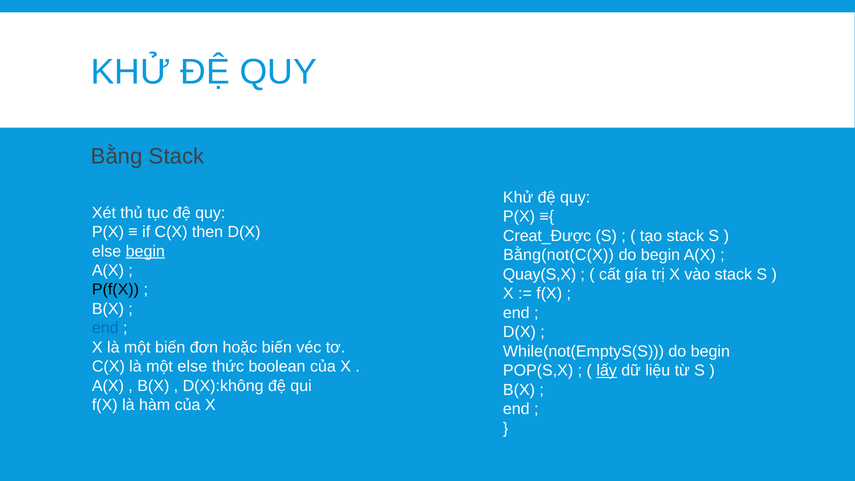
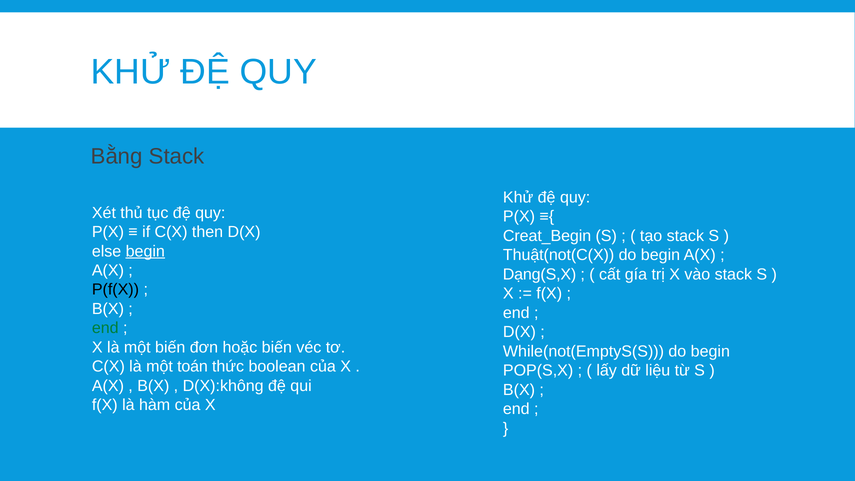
Creat_Được: Creat_Được -> Creat_Begin
Bằng(not(C(X: Bằng(not(C(X -> Thuật(not(C(X
Quay(S,X: Quay(S,X -> Dạng(S,X
end at (105, 328) colour: blue -> green
một else: else -> toán
lấy underline: present -> none
